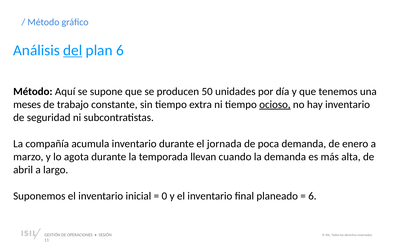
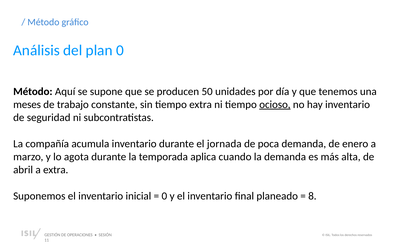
del underline: present -> none
plan 6: 6 -> 0
llevan: llevan -> aplica
a largo: largo -> extra
6 at (312, 197): 6 -> 8
